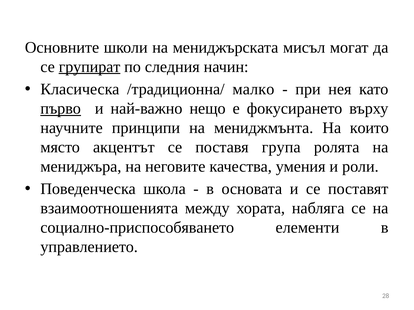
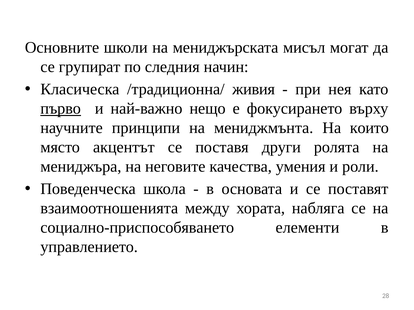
групират underline: present -> none
малко: малко -> живия
група: група -> други
